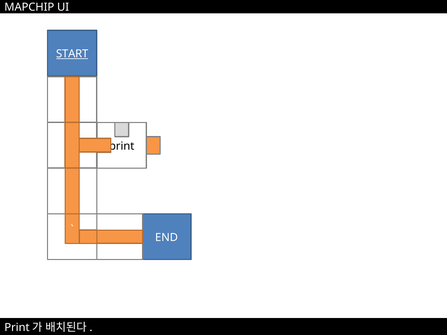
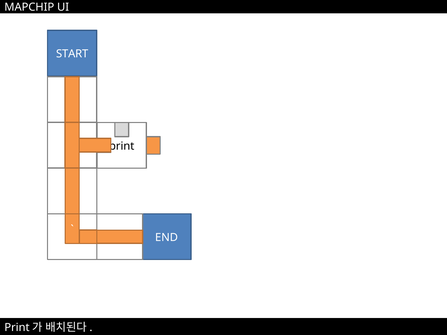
START underline: present -> none
